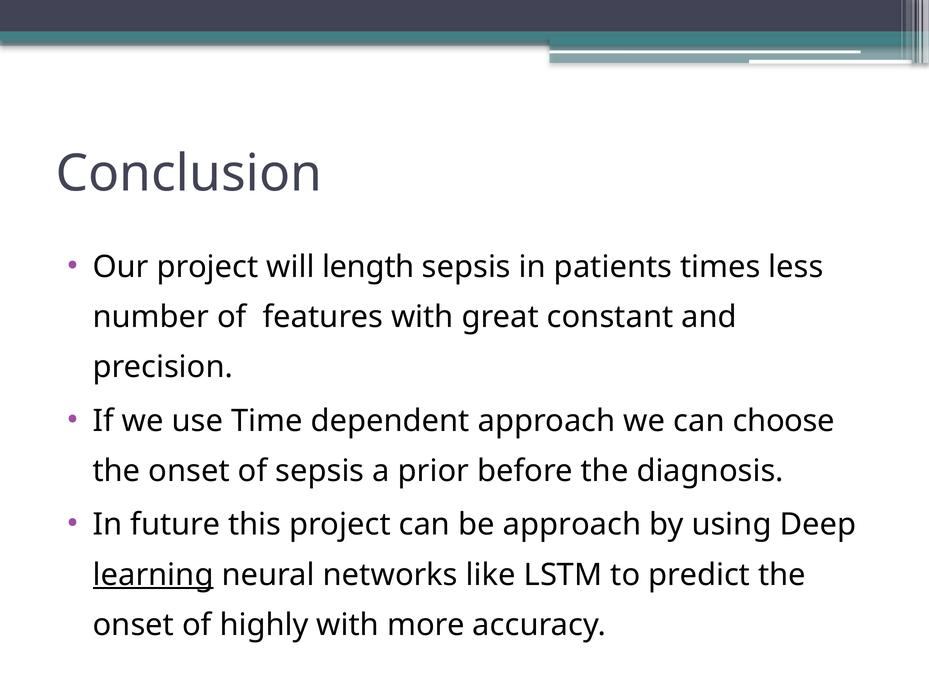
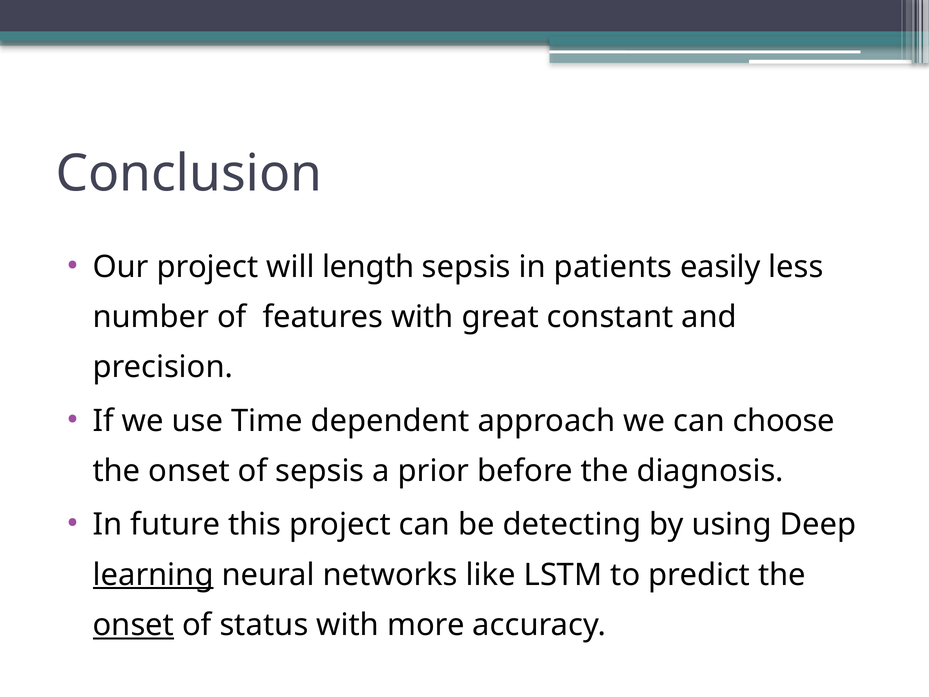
times: times -> easily
be approach: approach -> detecting
onset at (133, 625) underline: none -> present
highly: highly -> status
